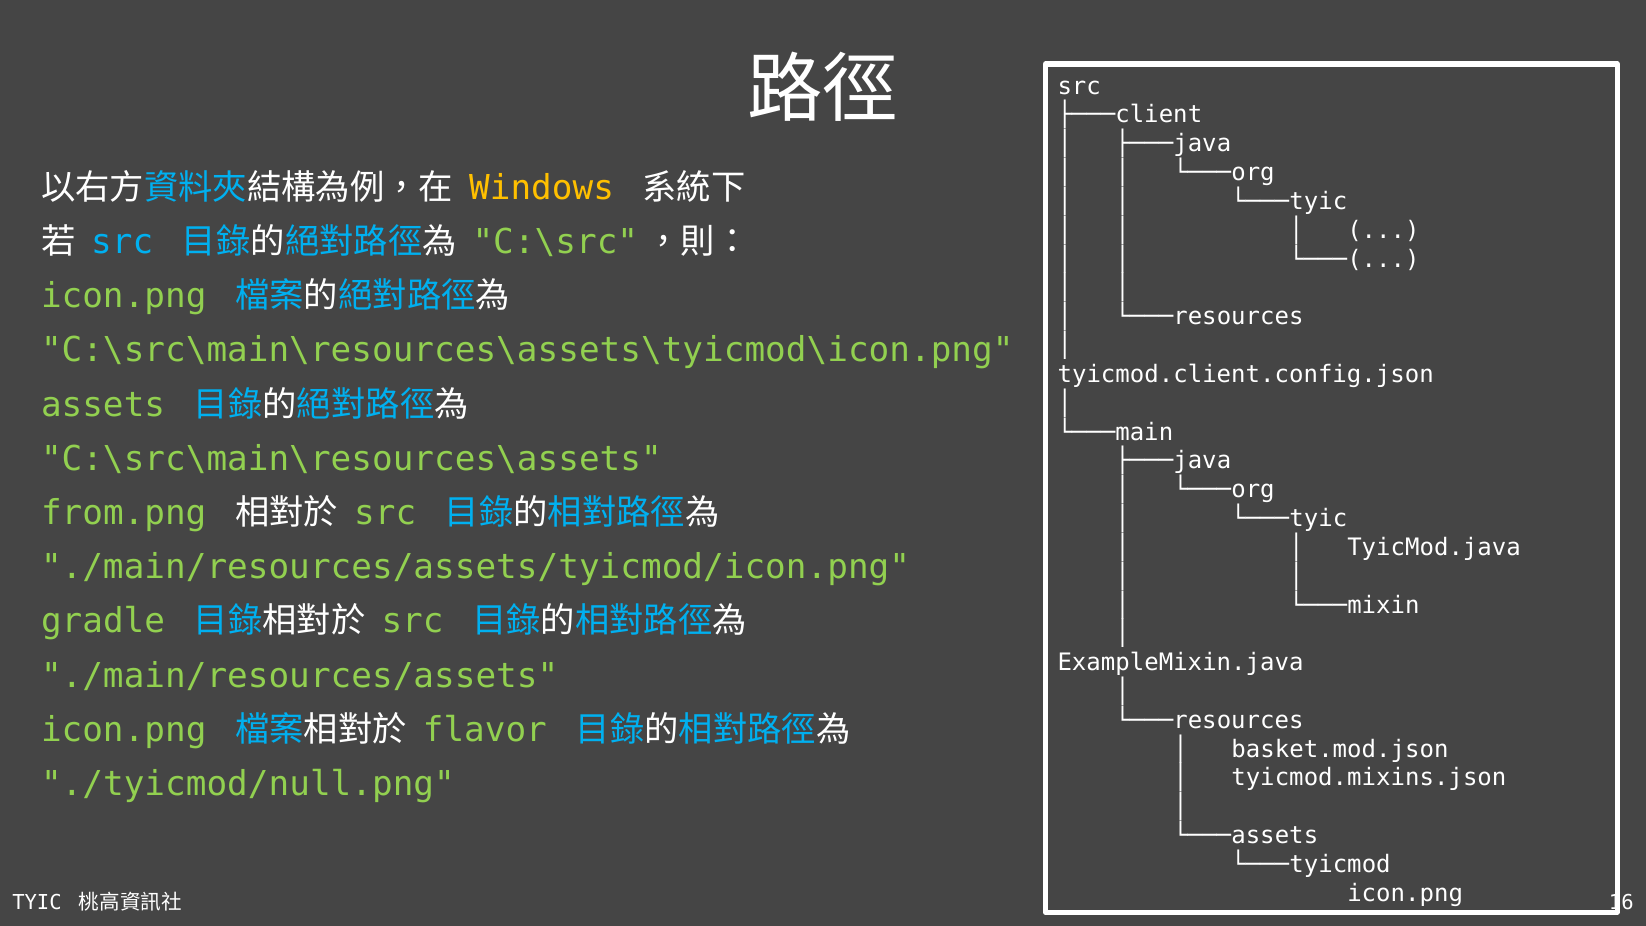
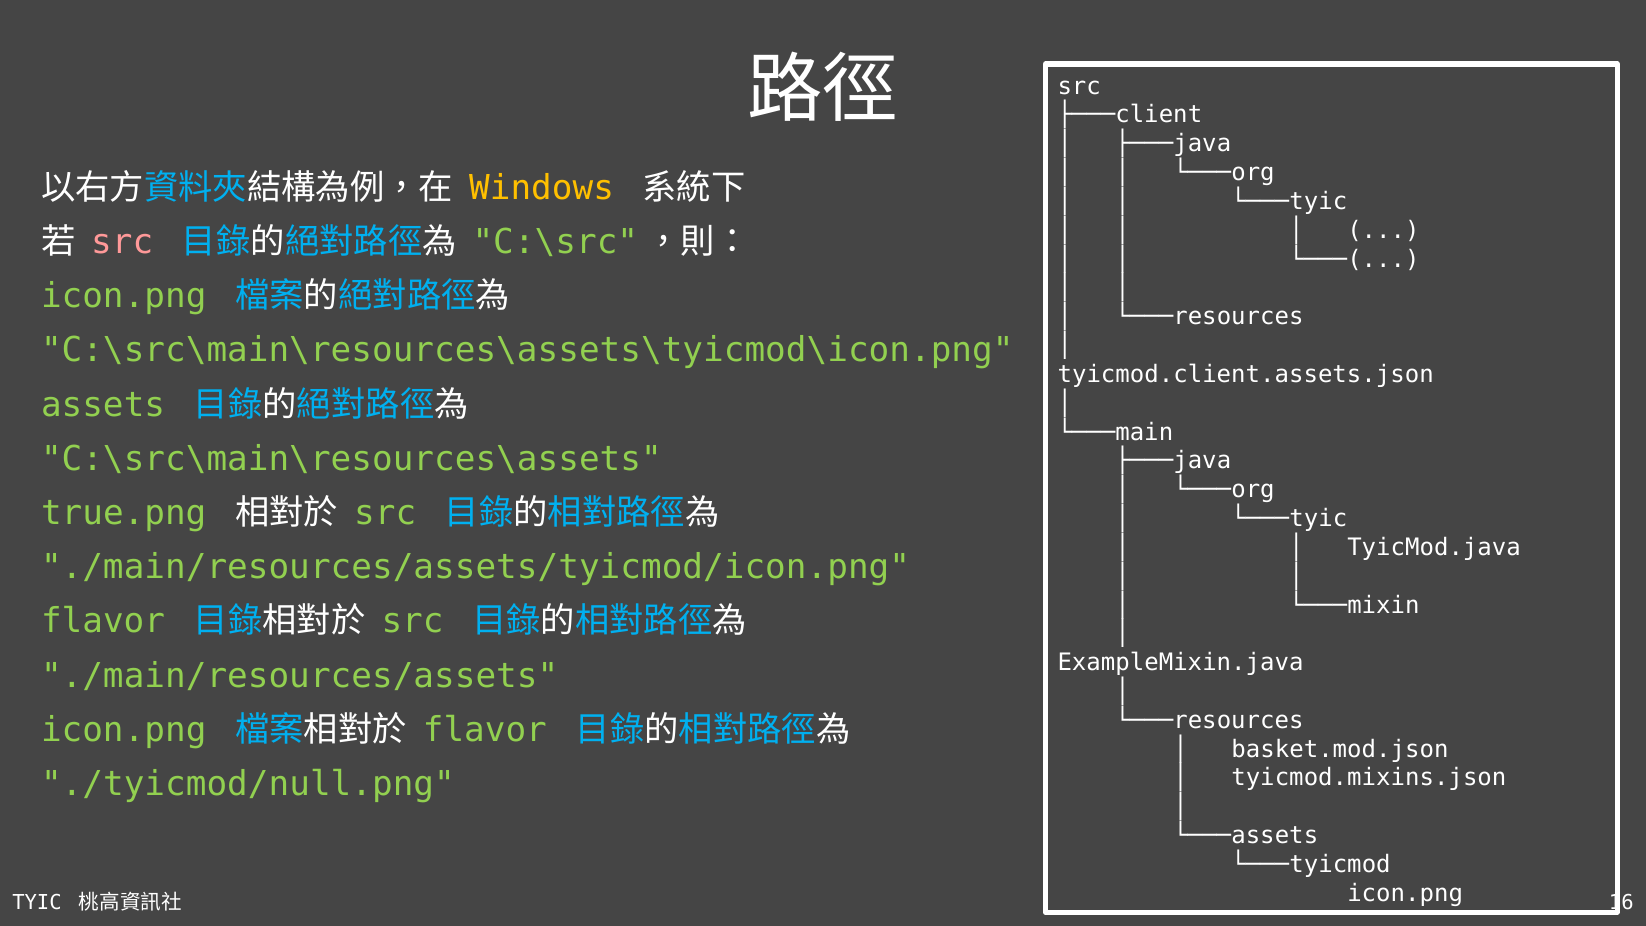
src at (122, 242) colour: light blue -> pink
tyicmod.client.config.json: tyicmod.client.config.json -> tyicmod.client.assets.json
from.png: from.png -> true.png
gradle at (103, 621): gradle -> flavor
